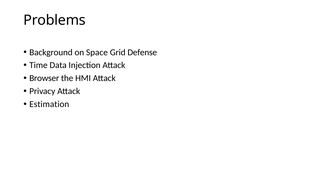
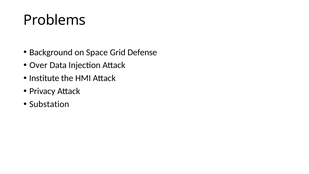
Time: Time -> Over
Browser: Browser -> Institute
Estimation: Estimation -> Substation
